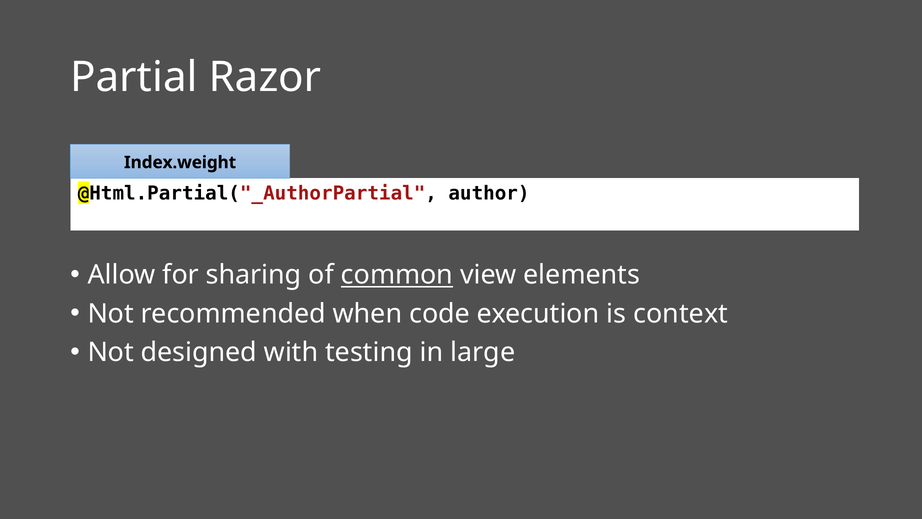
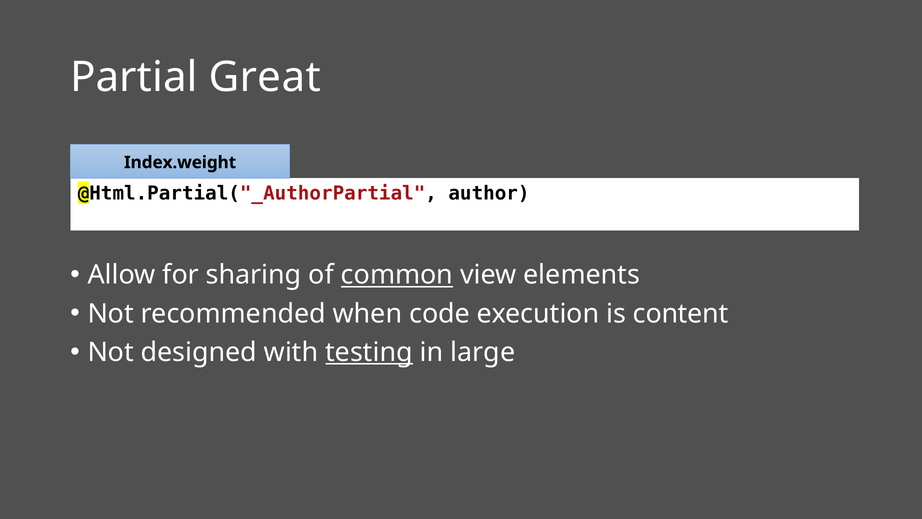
Razor: Razor -> Great
context: context -> content
testing underline: none -> present
